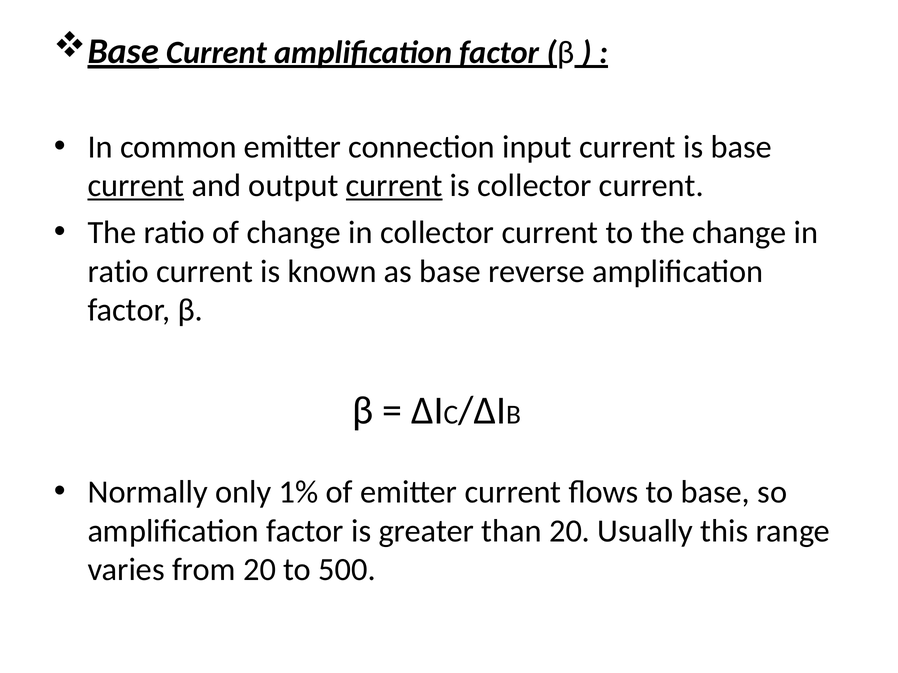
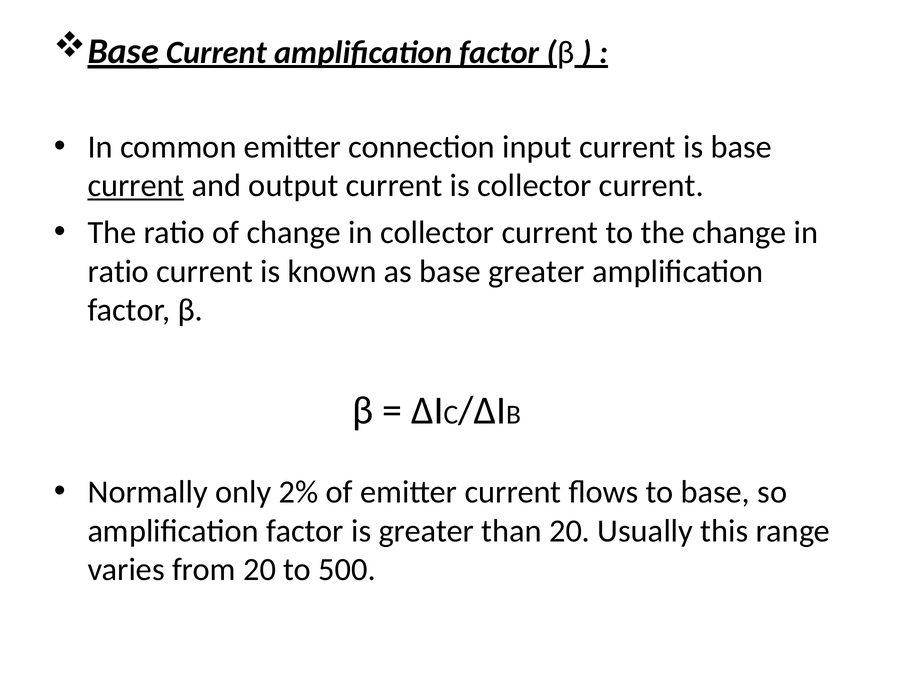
current at (394, 186) underline: present -> none
base reverse: reverse -> greater
1%: 1% -> 2%
